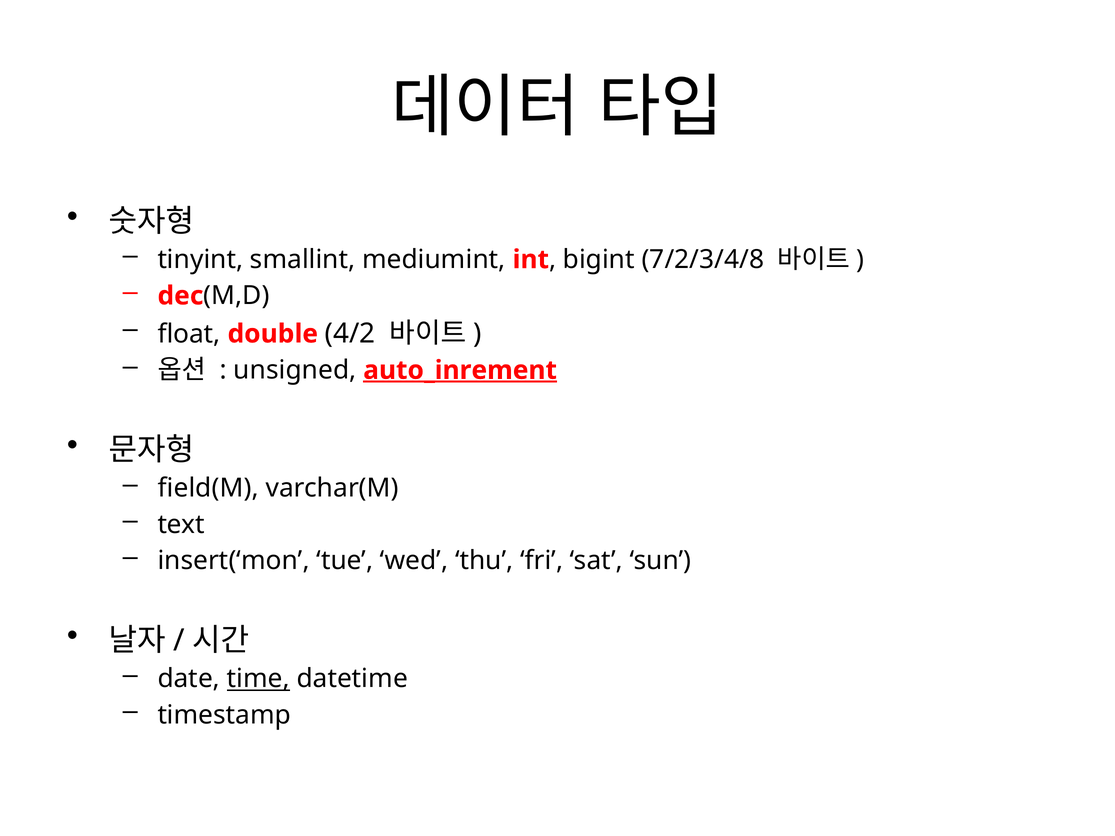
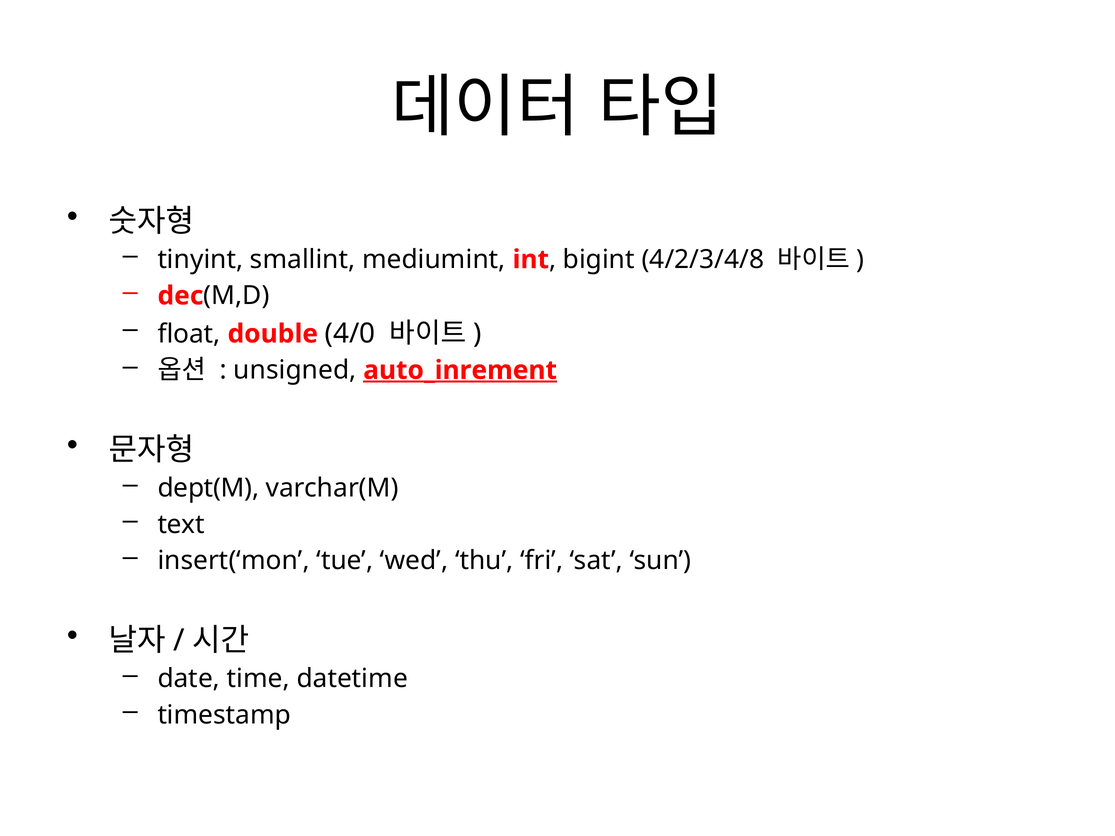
7/2/3/4/8: 7/2/3/4/8 -> 4/2/3/4/8
4/2: 4/2 -> 4/0
field(M: field(M -> dept(M
time underline: present -> none
